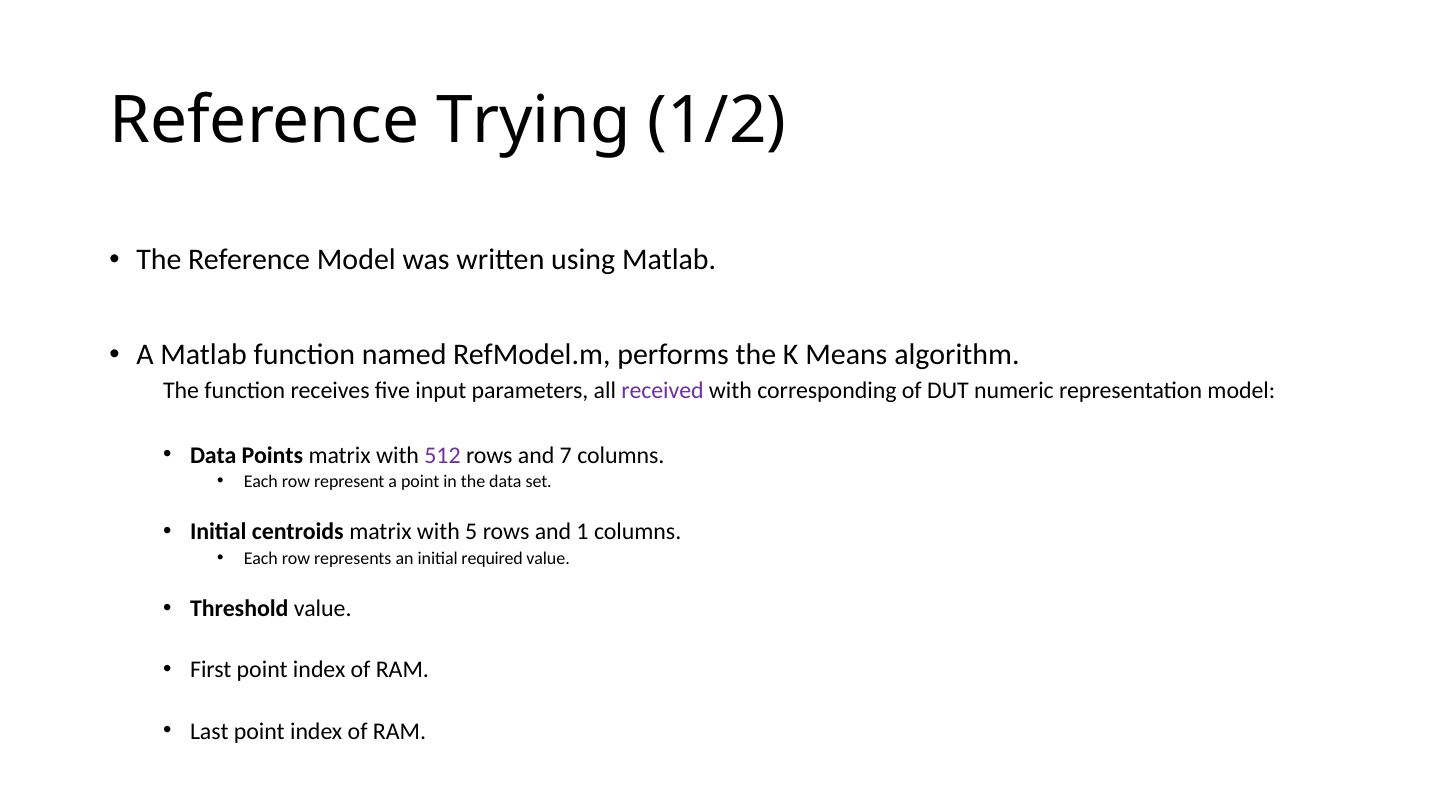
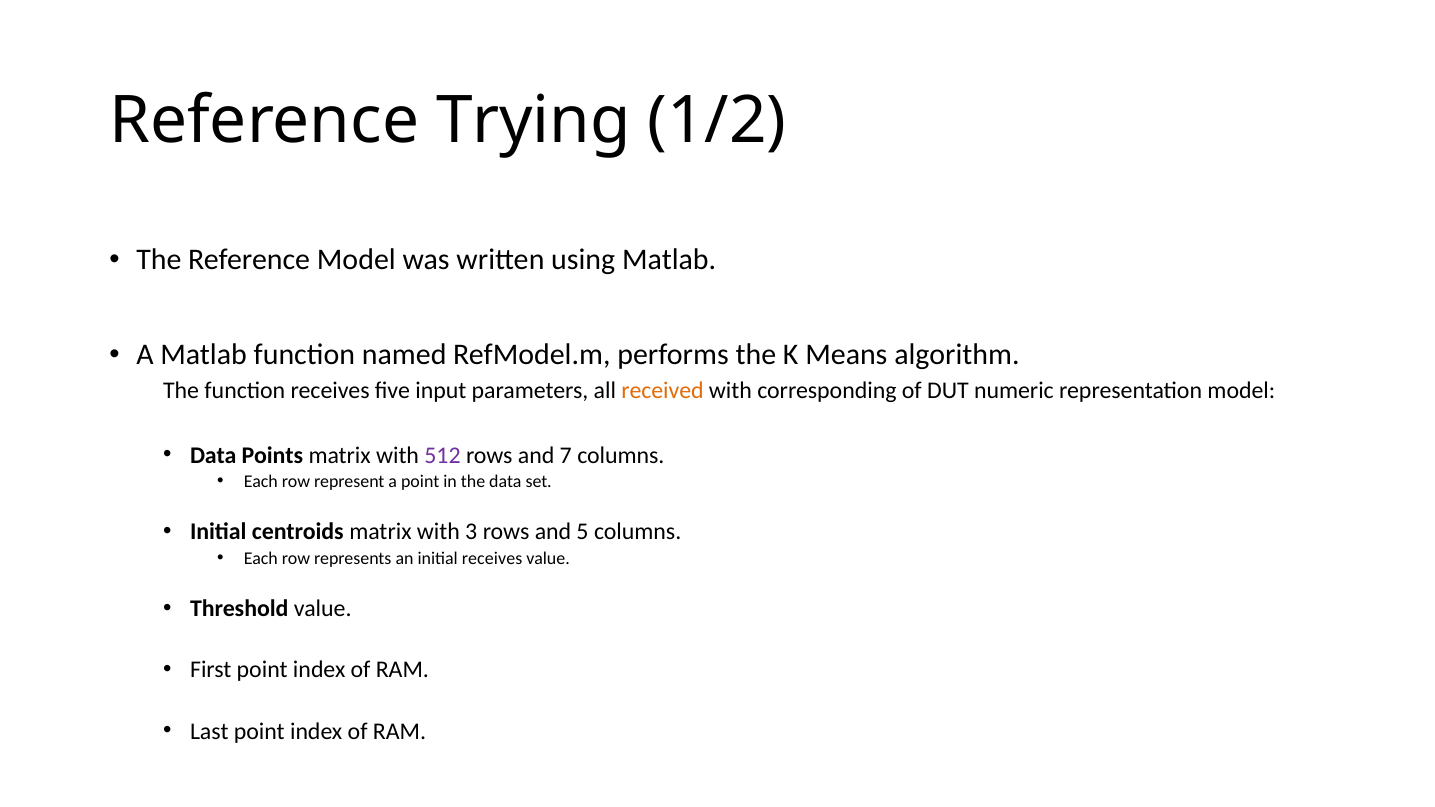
received colour: purple -> orange
5: 5 -> 3
1: 1 -> 5
initial required: required -> receives
